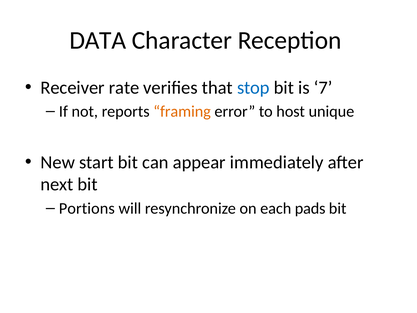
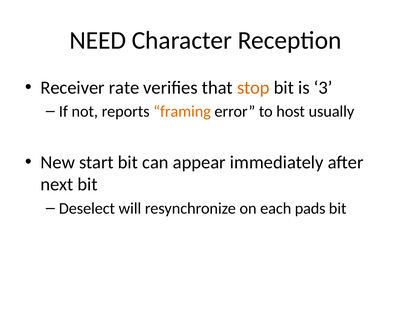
DATA: DATA -> NEED
stop colour: blue -> orange
7: 7 -> 3
unique: unique -> usually
Portions: Portions -> Deselect
